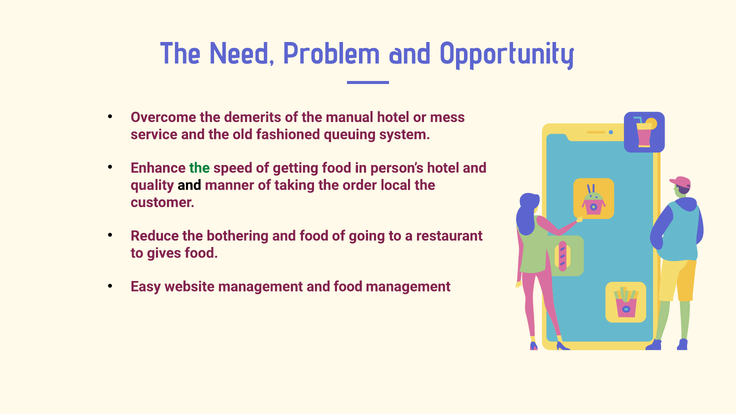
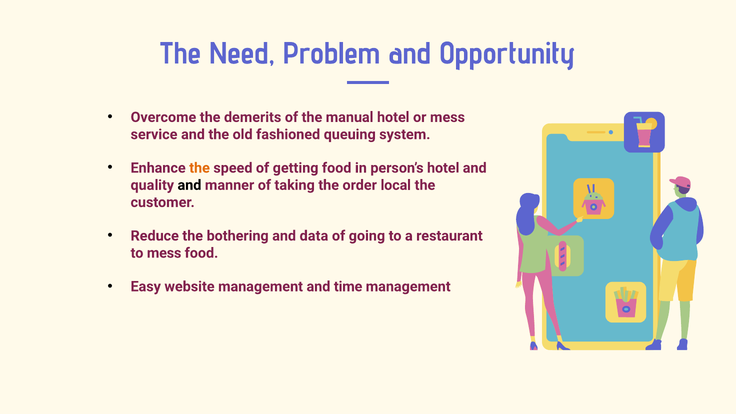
the at (200, 168) colour: green -> orange
bothering and food: food -> data
to gives: gives -> mess
management and food: food -> time
